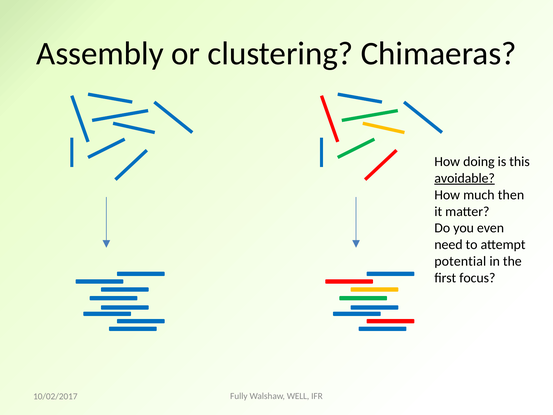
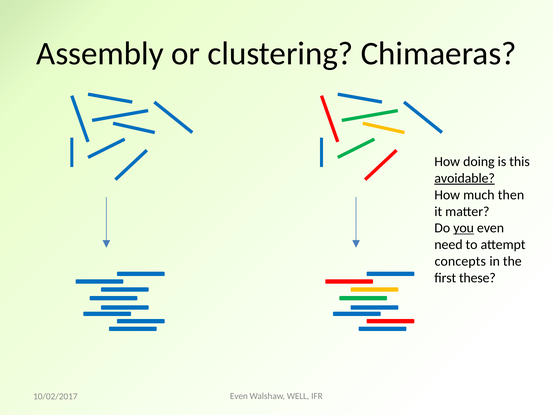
you underline: none -> present
potential: potential -> concepts
focus: focus -> these
Fully at (239, 396): Fully -> Even
